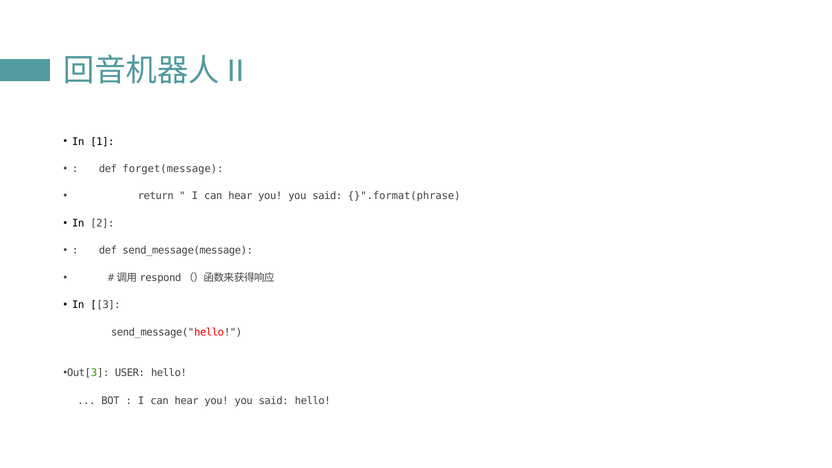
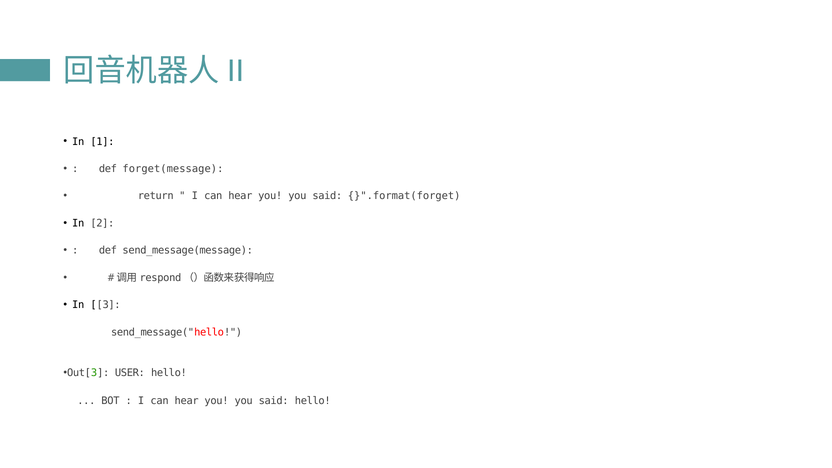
}".format(phrase: }".format(phrase -> }".format(forget
